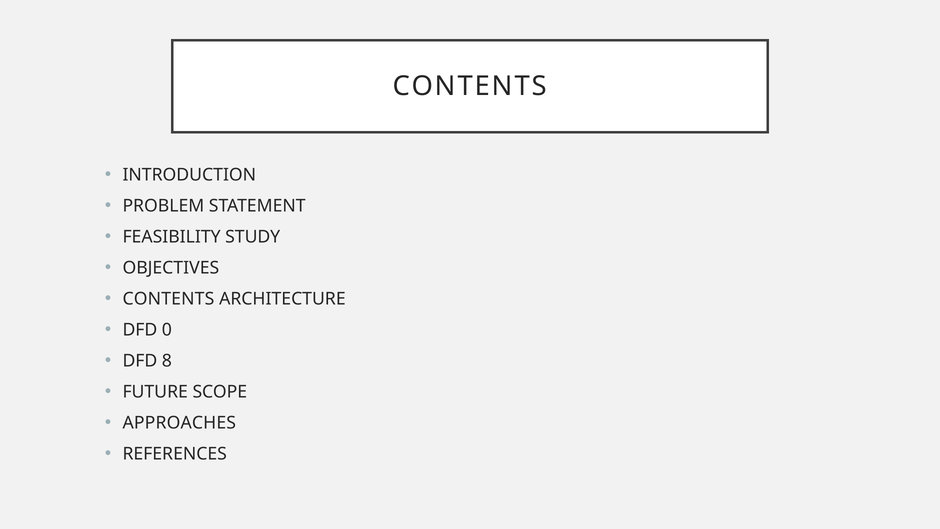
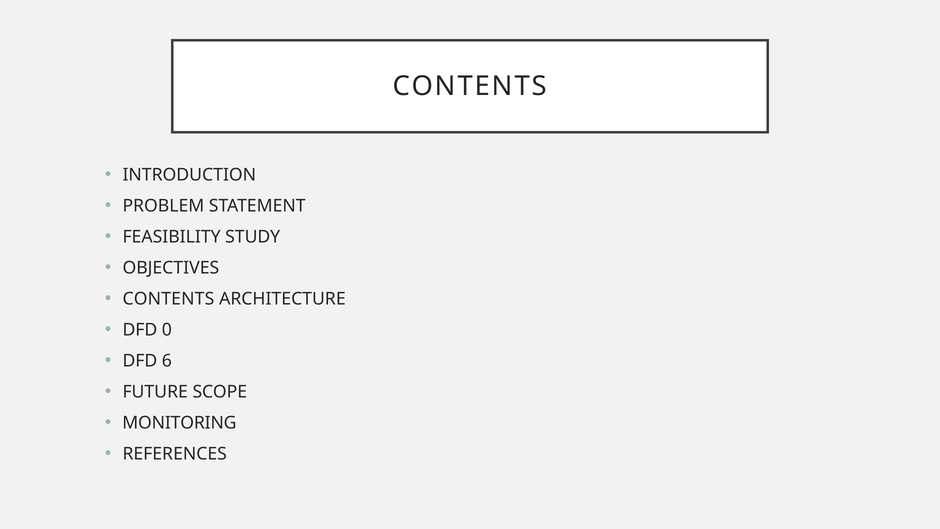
8: 8 -> 6
APPROACHES: APPROACHES -> MONITORING
